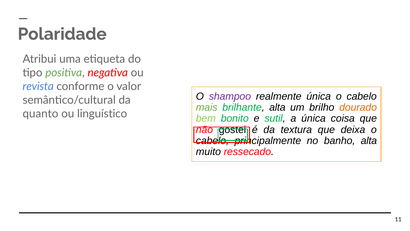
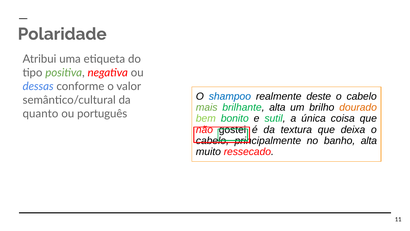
revista: revista -> dessas
shampoo colour: purple -> blue
realmente única: única -> deste
linguístico: linguístico -> português
